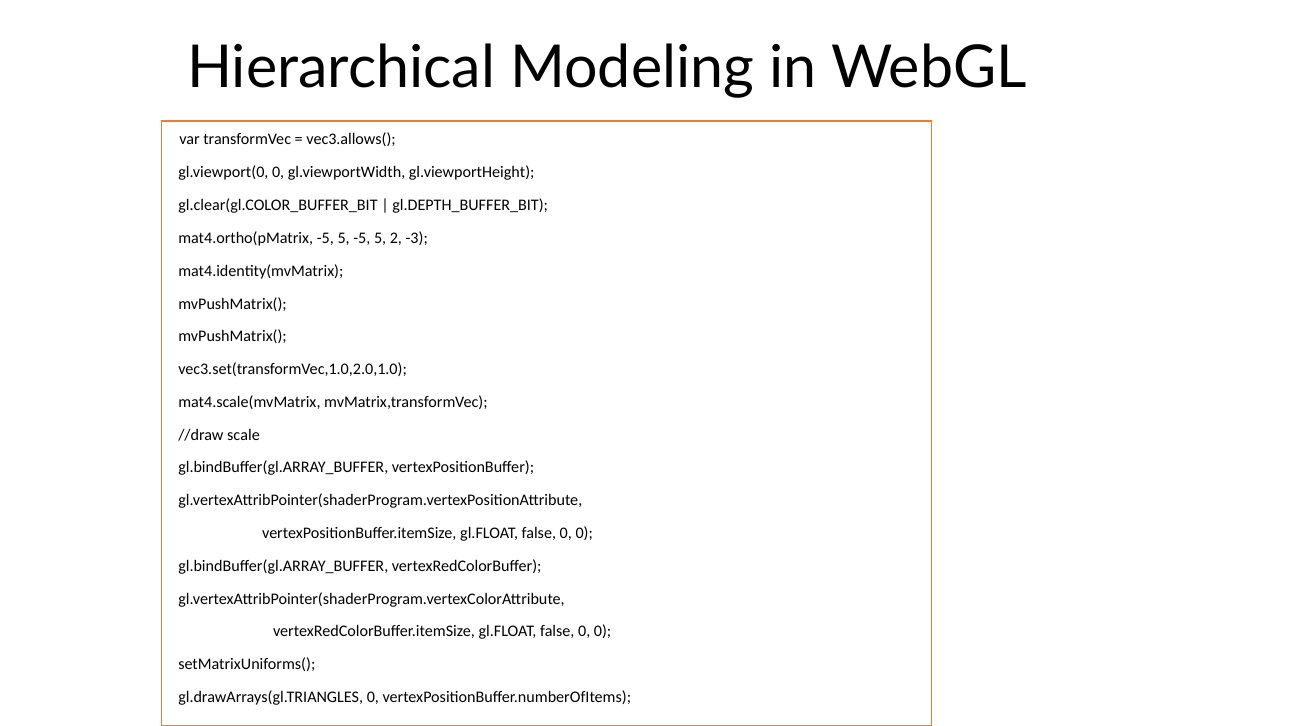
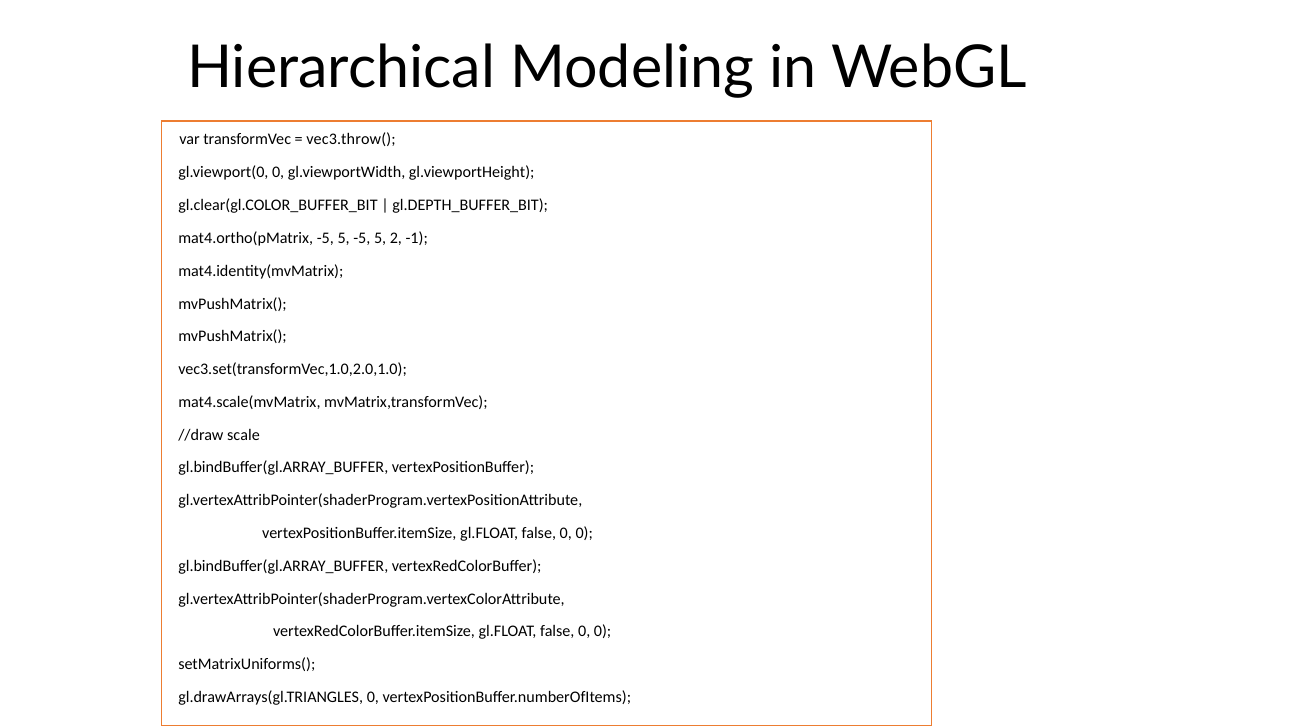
vec3.allows(: vec3.allows( -> vec3.throw(
-3: -3 -> -1
